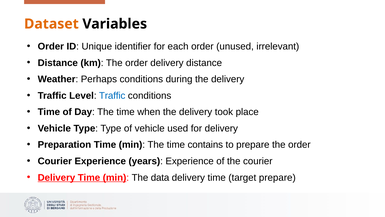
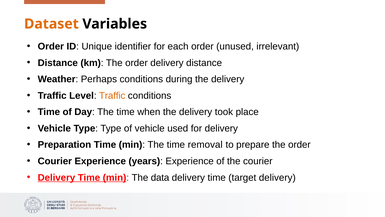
Traffic at (112, 95) colour: blue -> orange
contains: contains -> removal
target prepare: prepare -> delivery
